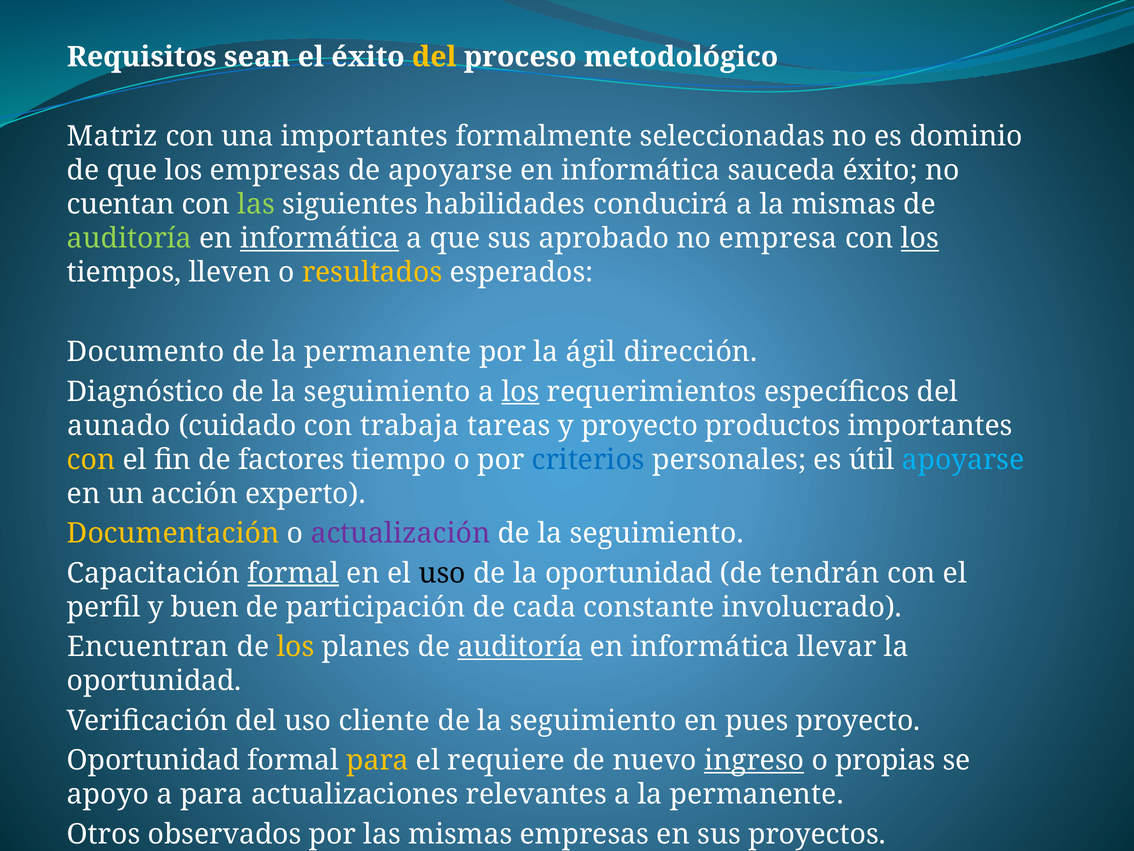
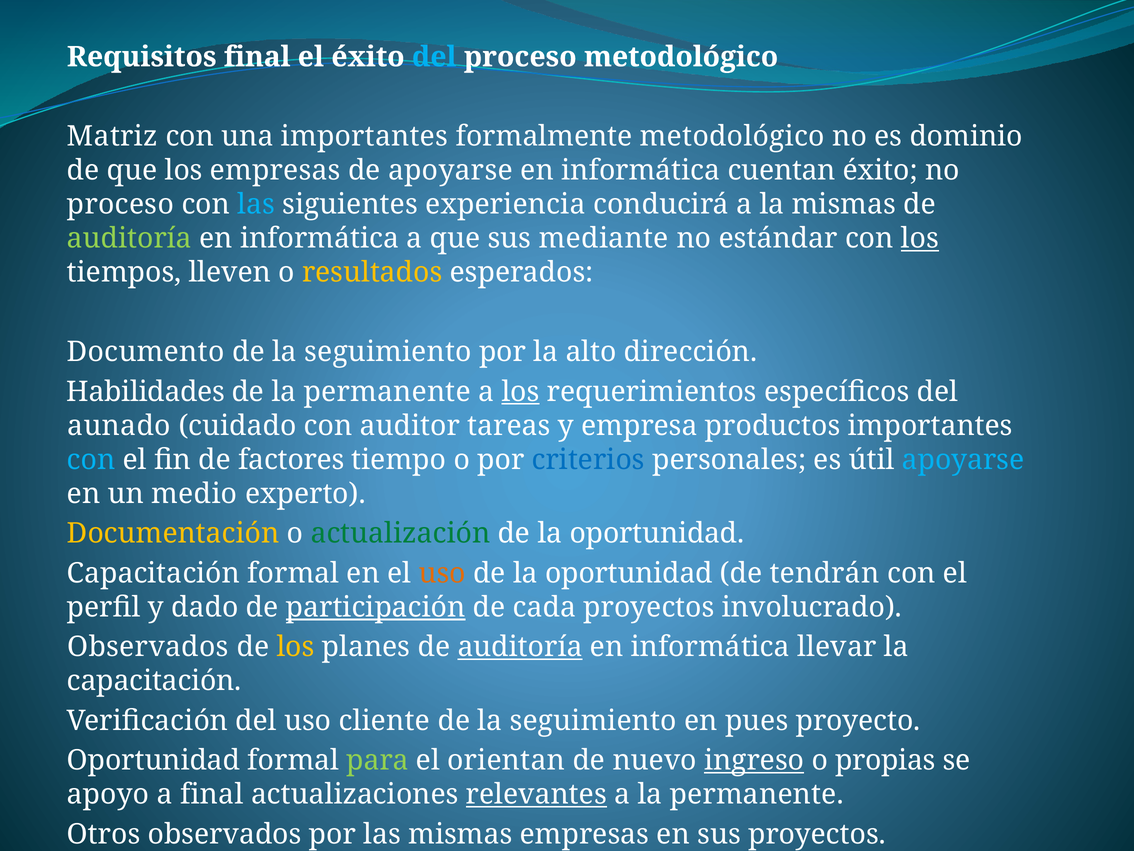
Requisitos sean: sean -> final
del at (434, 57) colour: yellow -> light blue
formalmente seleccionadas: seleccionadas -> metodológico
sauceda: sauceda -> cuentan
cuentan at (121, 204): cuentan -> proceso
las at (256, 204) colour: light green -> light blue
habilidades: habilidades -> experiencia
informática at (320, 238) underline: present -> none
aprobado: aprobado -> mediante
empresa: empresa -> estándar
permanente at (388, 352): permanente -> seguimiento
ágil: ágil -> alto
Diagnóstico: Diagnóstico -> Habilidades
seguimiento at (387, 391): seguimiento -> permanente
trabaja: trabaja -> auditor
y proyecto: proyecto -> empresa
con at (91, 459) colour: yellow -> light blue
acción: acción -> medio
actualización colour: purple -> green
seguimiento at (657, 533): seguimiento -> oportunidad
formal at (293, 573) underline: present -> none
uso at (442, 573) colour: black -> orange
buen: buen -> dado
participación underline: none -> present
cada constante: constante -> proyectos
Encuentran at (148, 647): Encuentran -> Observados
oportunidad at (154, 681): oportunidad -> capacitación
para at (378, 760) colour: yellow -> light green
requiere: requiere -> orientan
a para: para -> final
relevantes underline: none -> present
